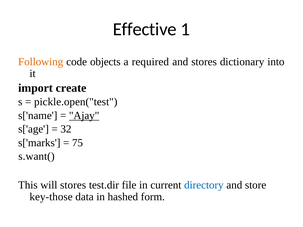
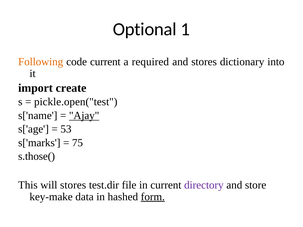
Effective: Effective -> Optional
code objects: objects -> current
32: 32 -> 53
s.want(: s.want( -> s.those(
directory colour: blue -> purple
key-those: key-those -> key-make
form underline: none -> present
